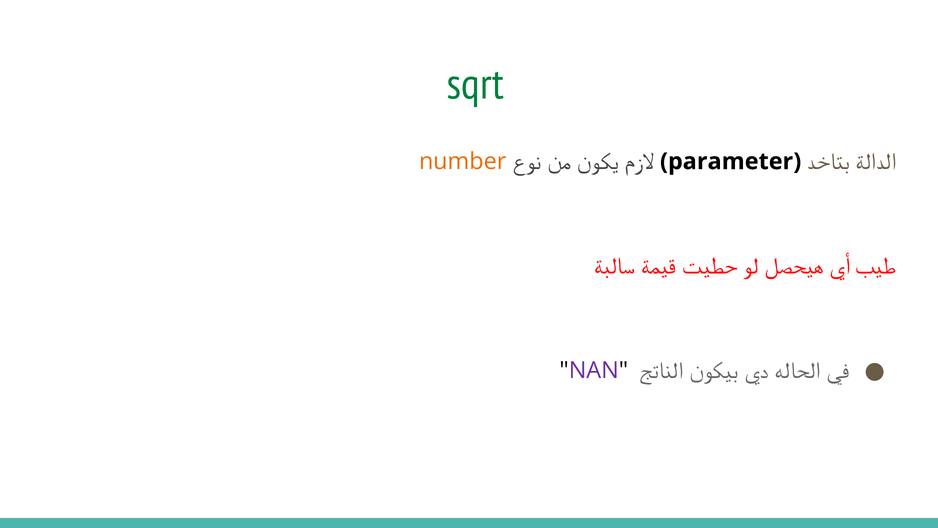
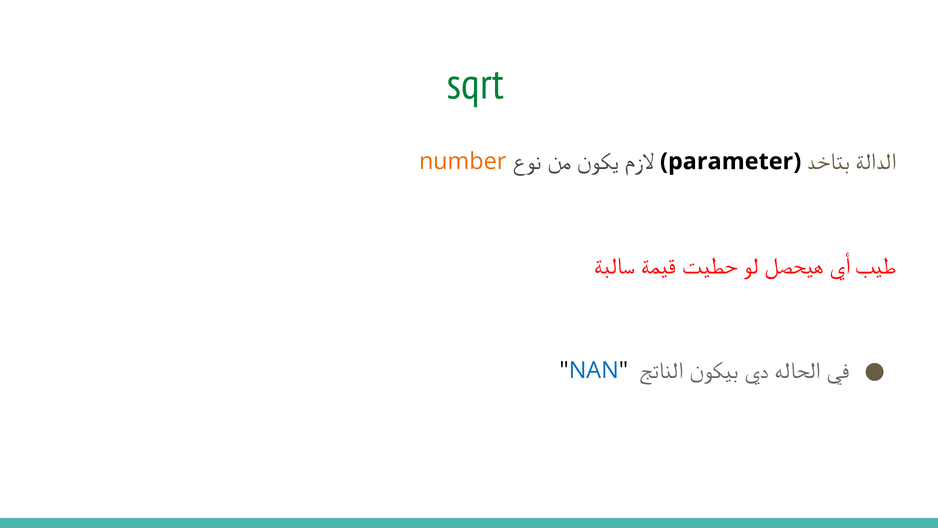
NAN colour: purple -> blue
